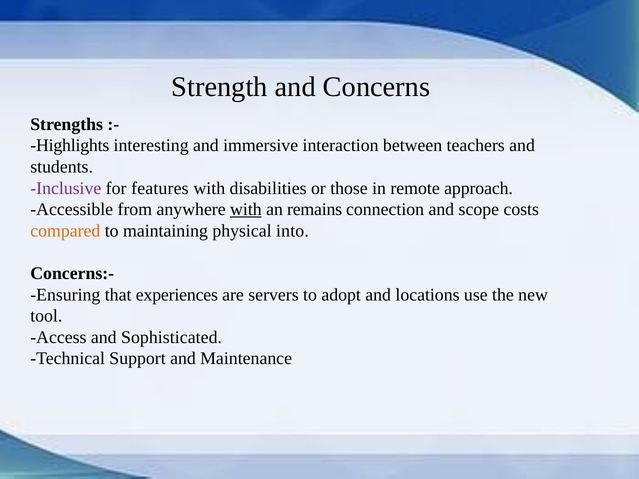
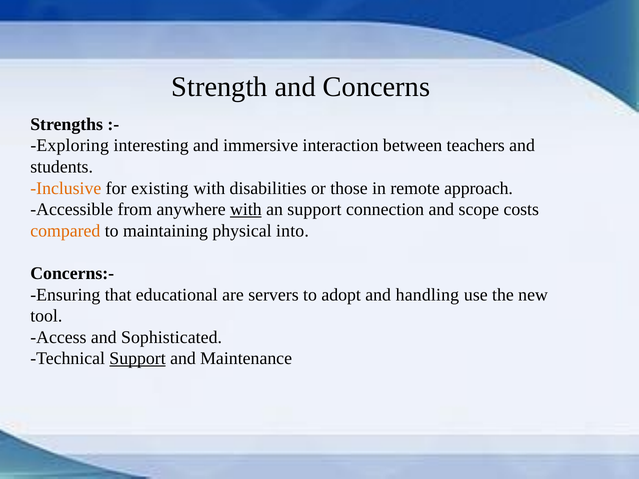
Highlights: Highlights -> Exploring
Inclusive colour: purple -> orange
features: features -> existing
an remains: remains -> support
experiences: experiences -> educational
locations: locations -> handling
Support at (138, 359) underline: none -> present
